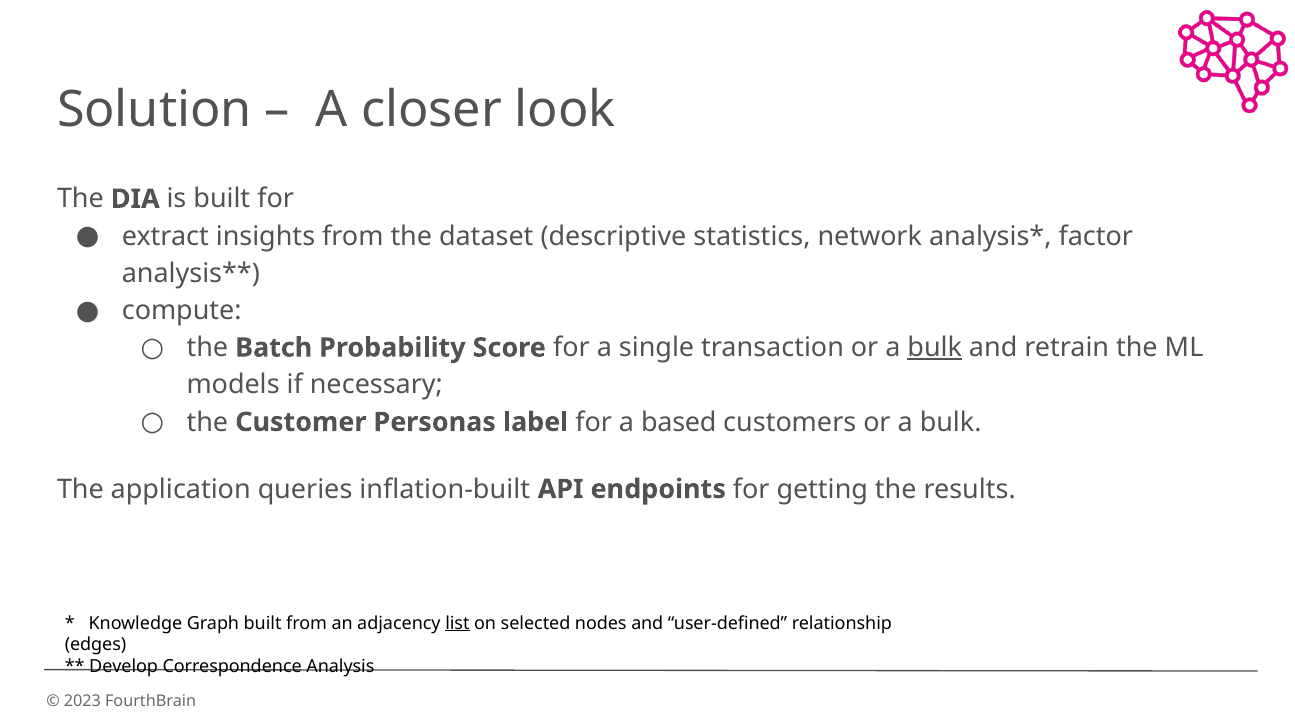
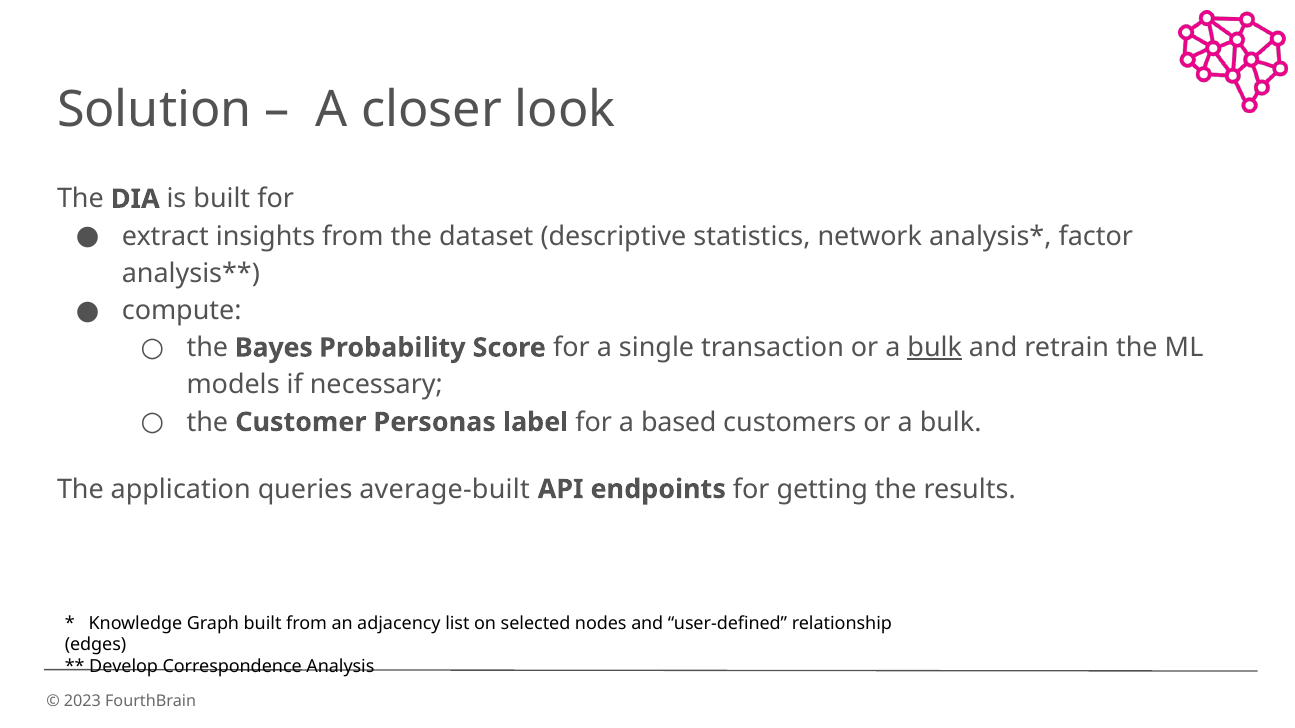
Batch: Batch -> Bayes
inflation-built: inflation-built -> average-built
list underline: present -> none
